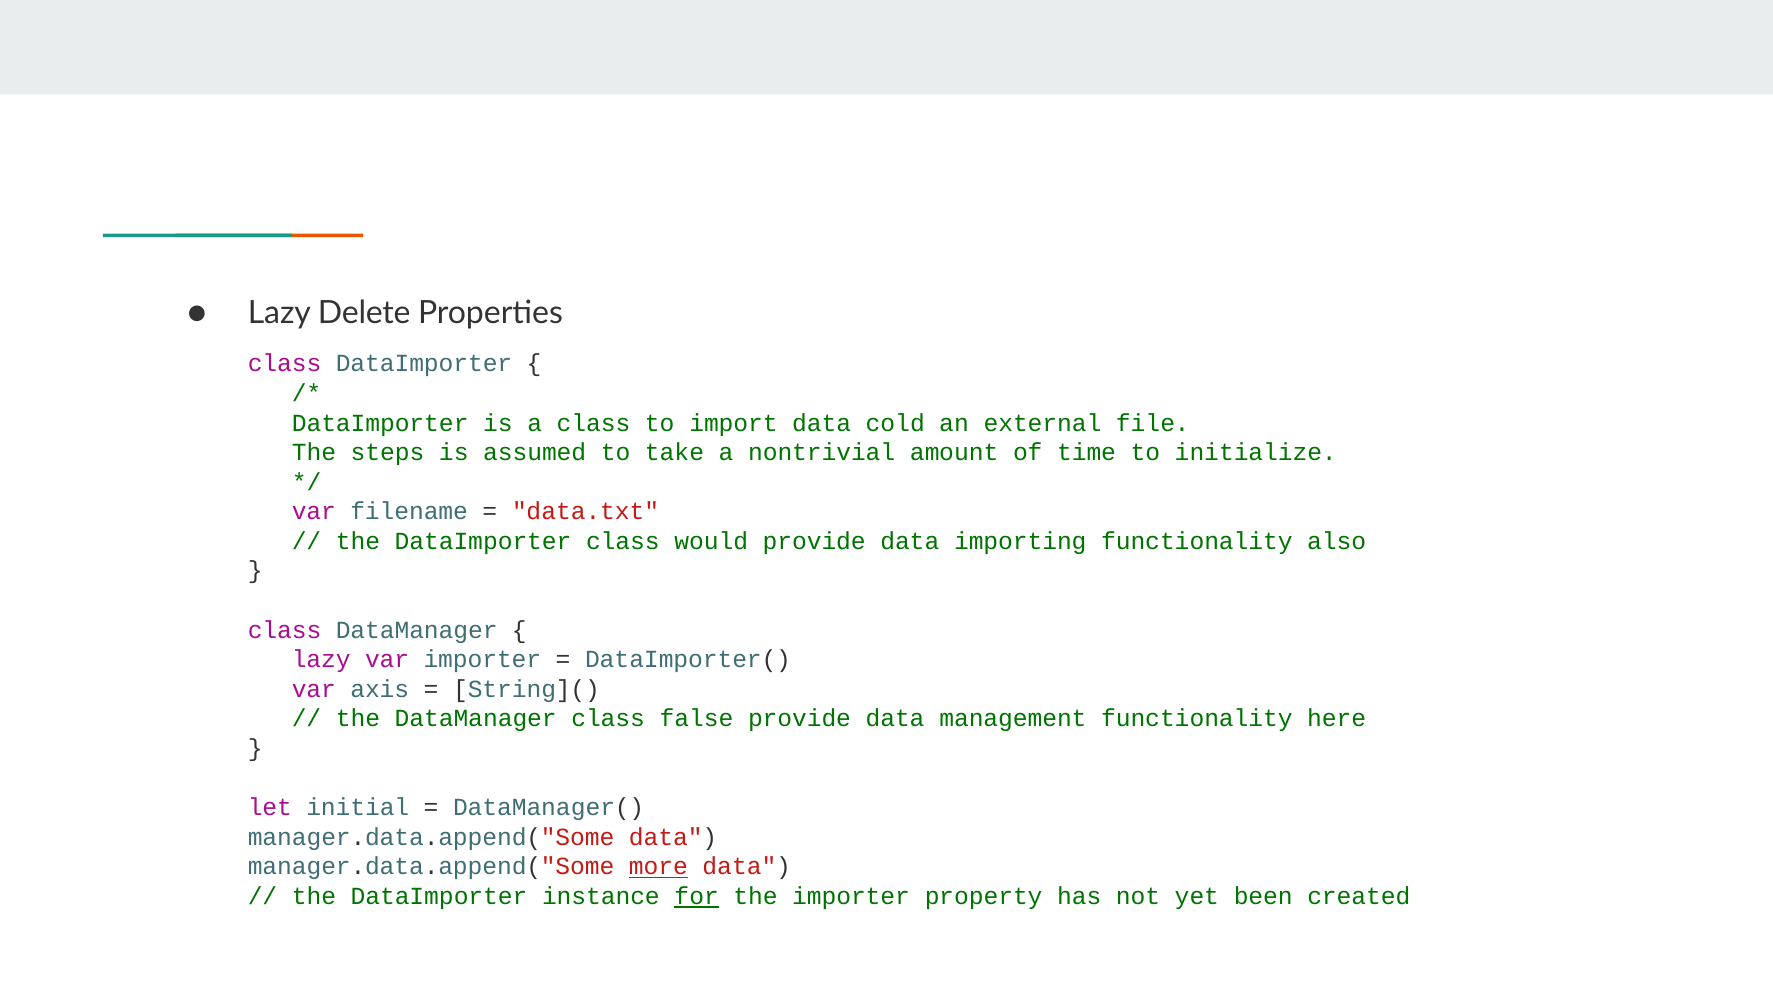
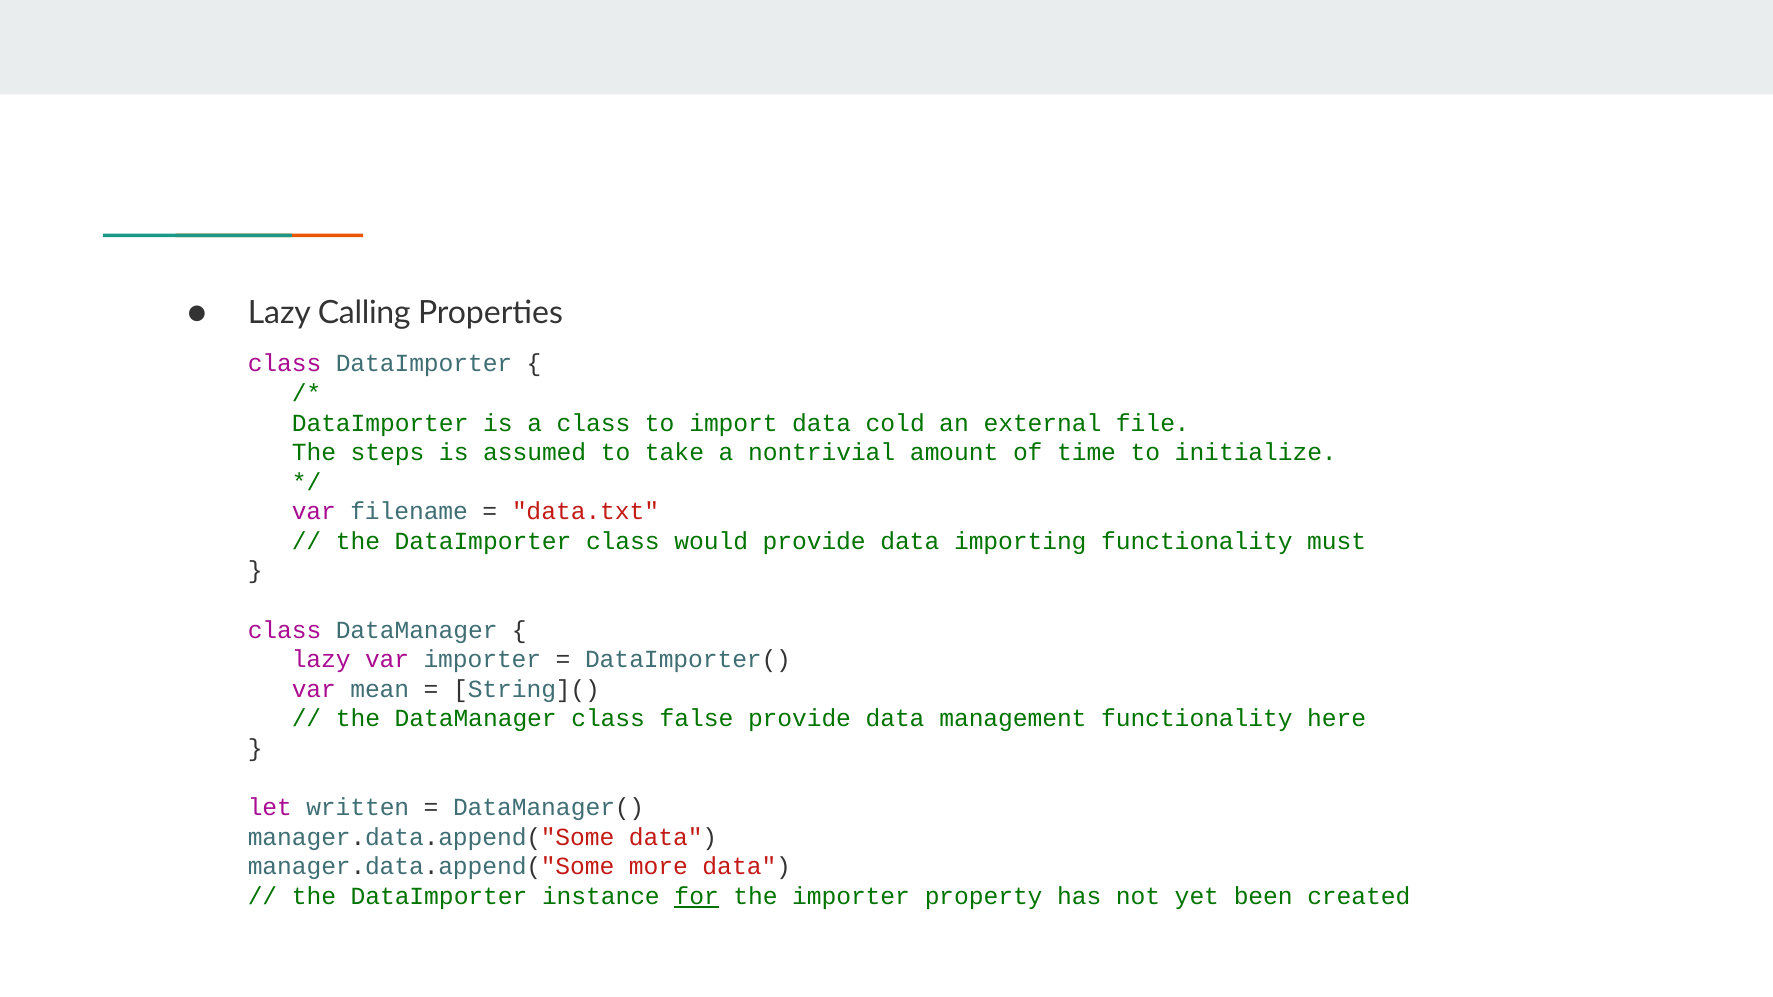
Delete: Delete -> Calling
also: also -> must
axis: axis -> mean
initial: initial -> written
more underline: present -> none
